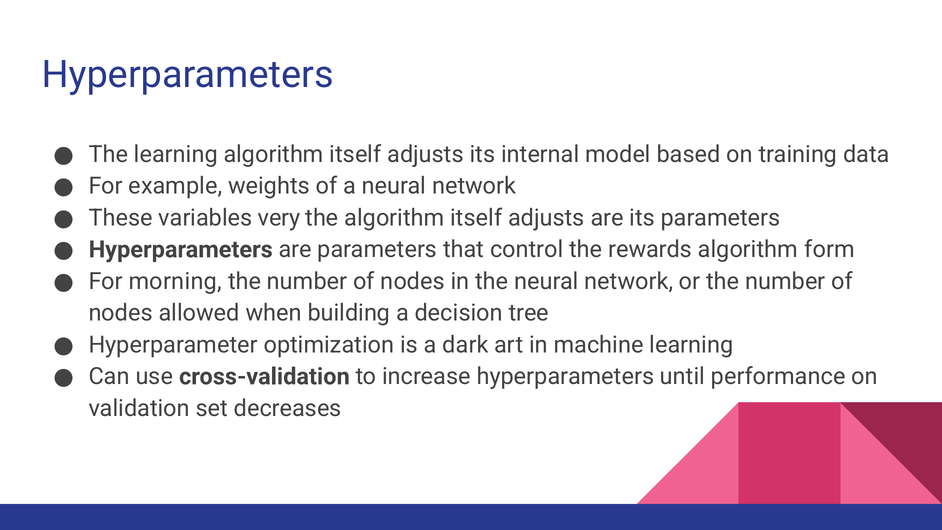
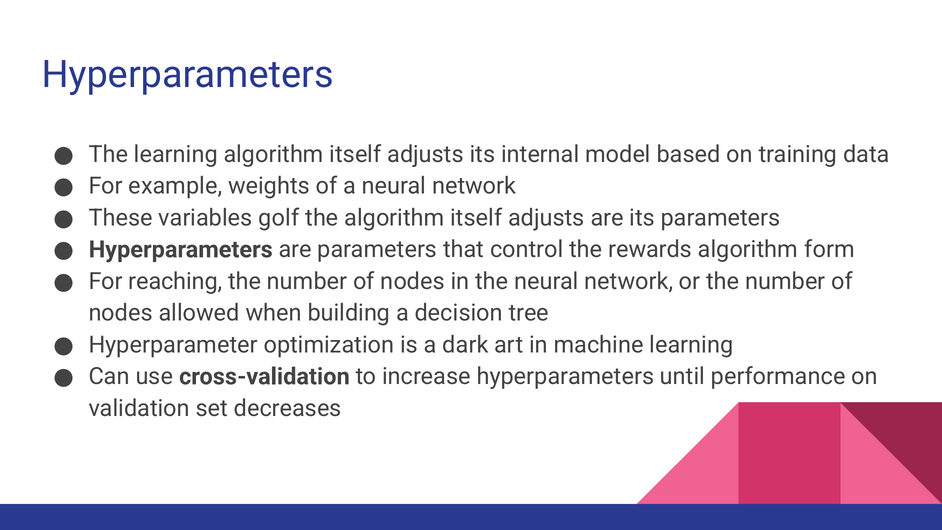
very: very -> golf
morning: morning -> reaching
